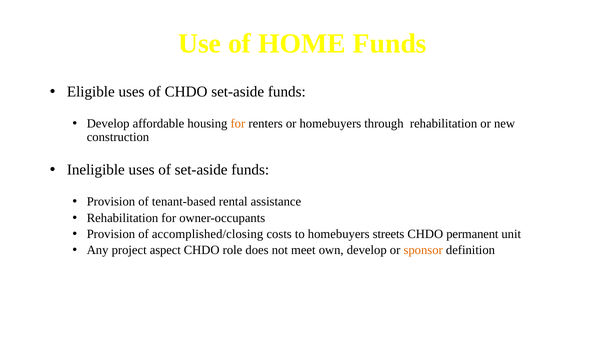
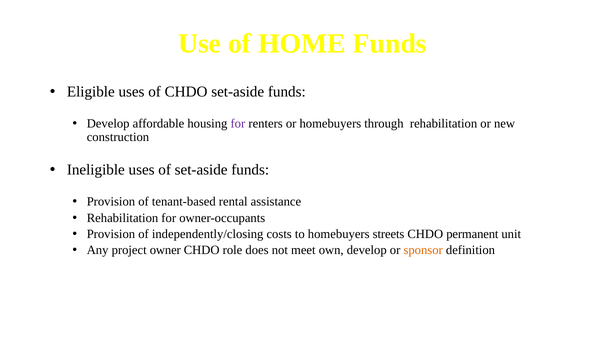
for at (238, 124) colour: orange -> purple
accomplished/closing: accomplished/closing -> independently/closing
aspect: aspect -> owner
